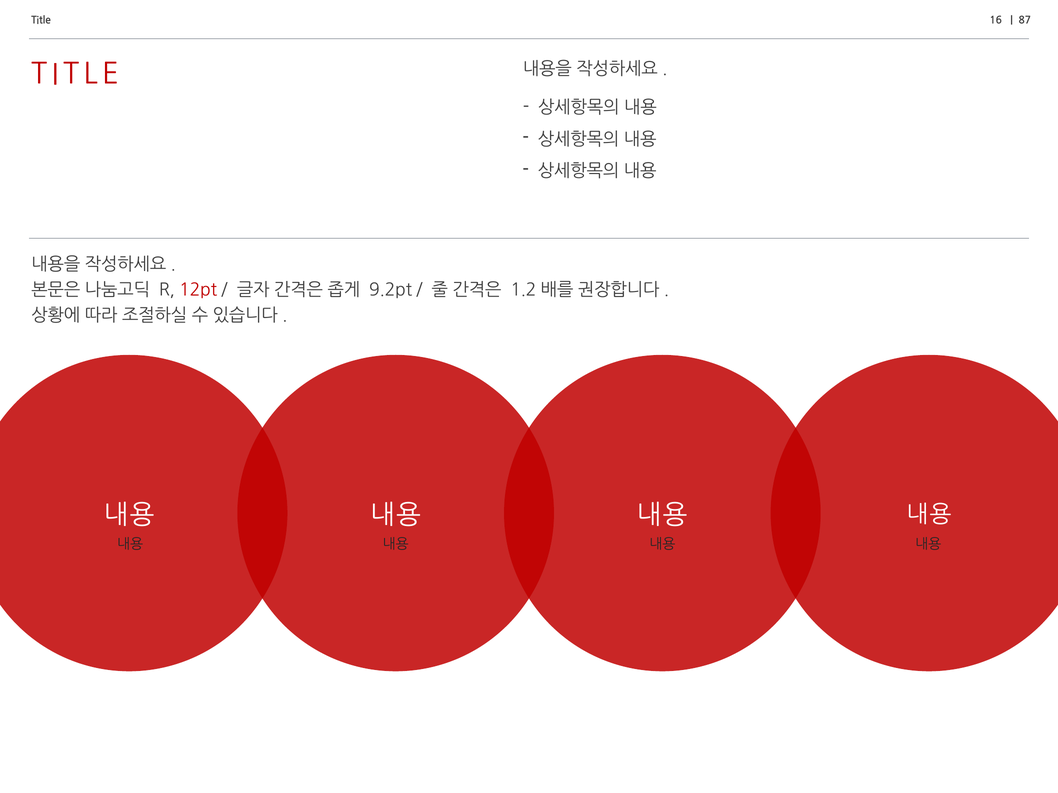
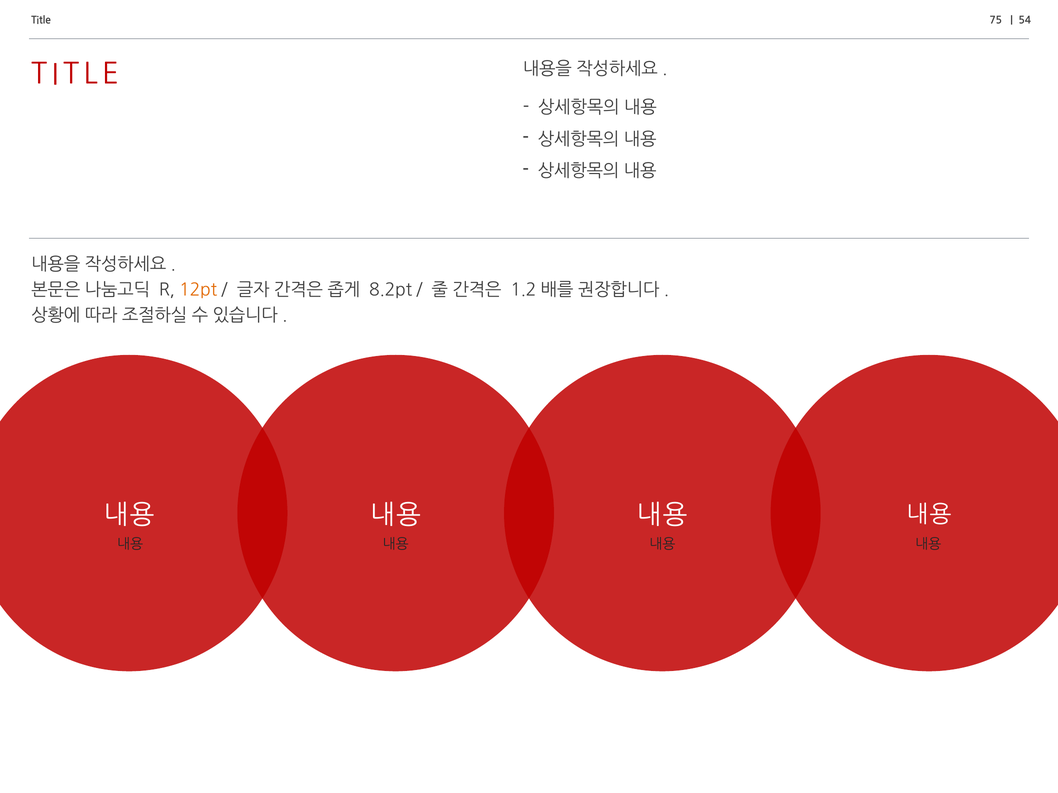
16: 16 -> 75
87: 87 -> 54
12pt colour: red -> orange
9.2pt: 9.2pt -> 8.2pt
